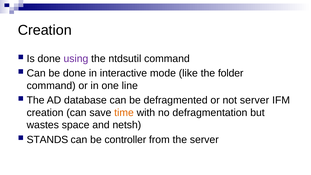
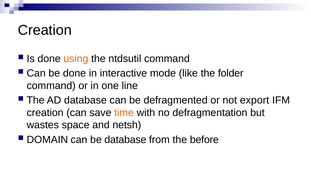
using colour: purple -> orange
not server: server -> export
STANDS: STANDS -> DOMAIN
be controller: controller -> database
the server: server -> before
